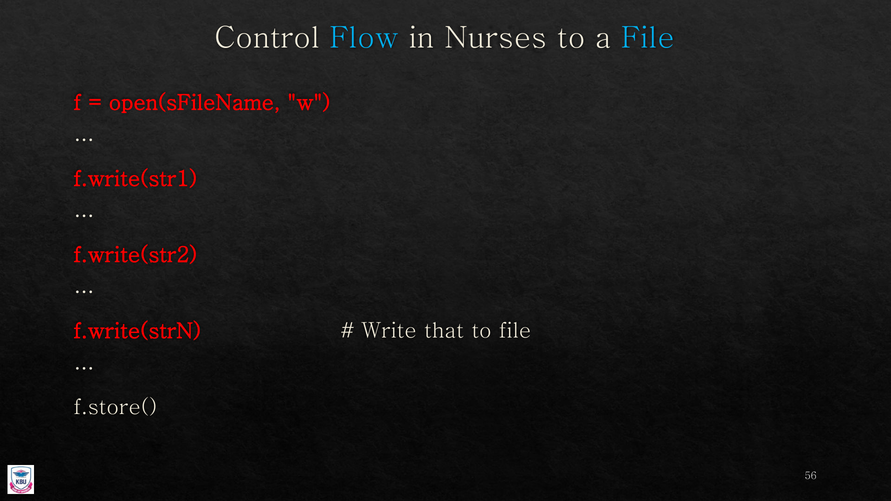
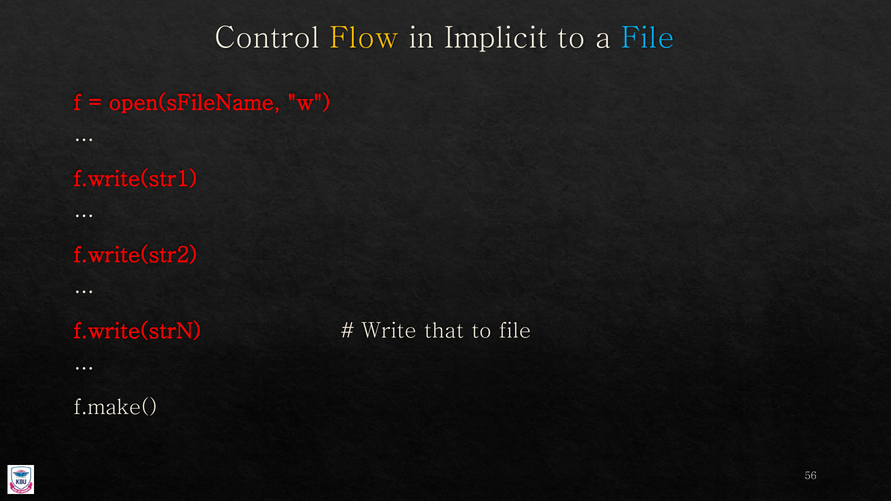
Flow colour: light blue -> yellow
Nurses: Nurses -> Implicit
f.store(: f.store( -> f.make(
